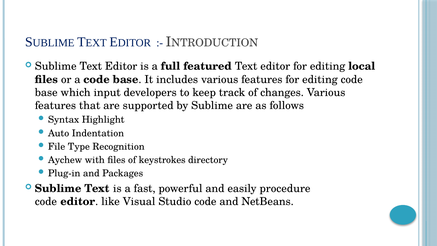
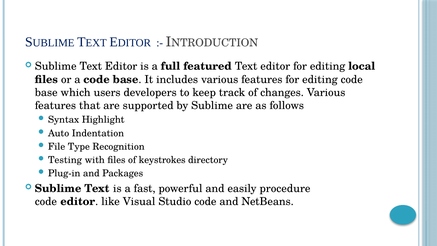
input: input -> users
Aychew: Aychew -> Testing
